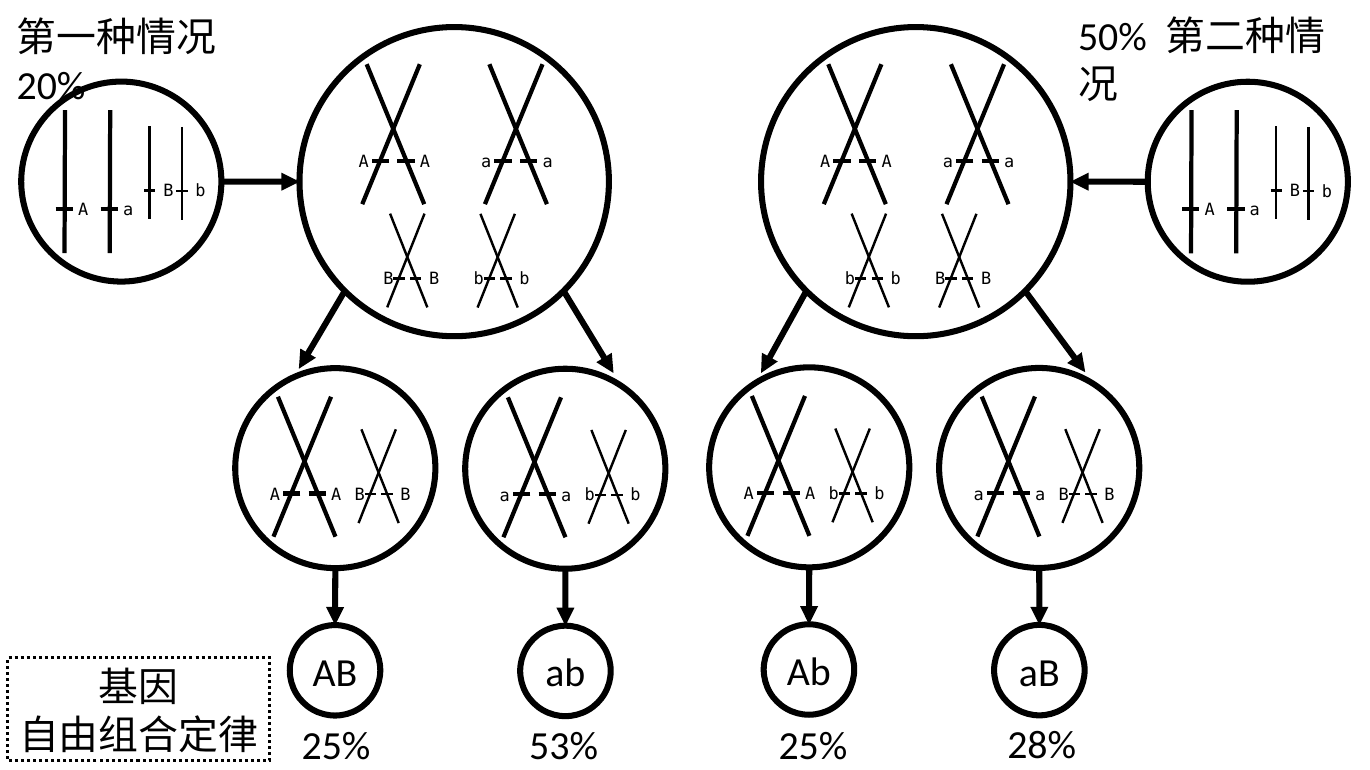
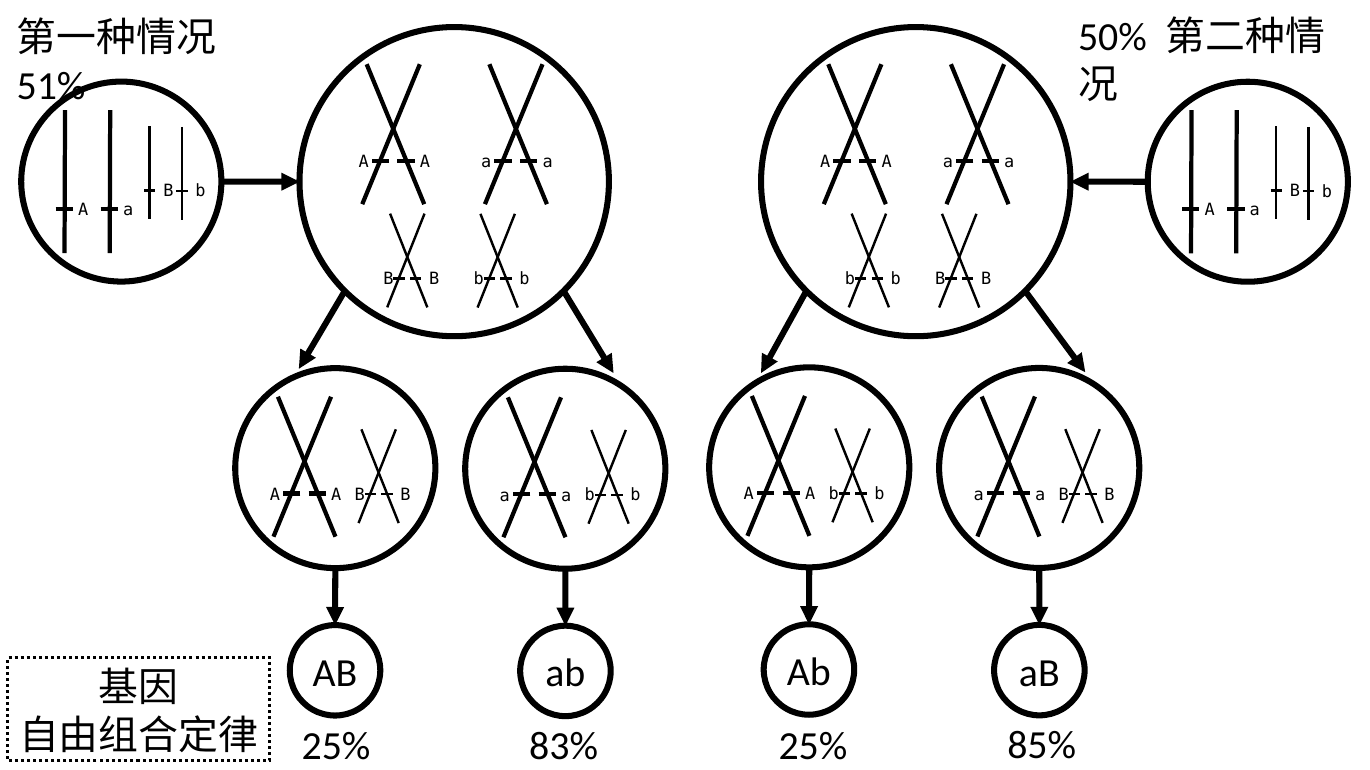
20%: 20% -> 51%
53%: 53% -> 83%
28%: 28% -> 85%
